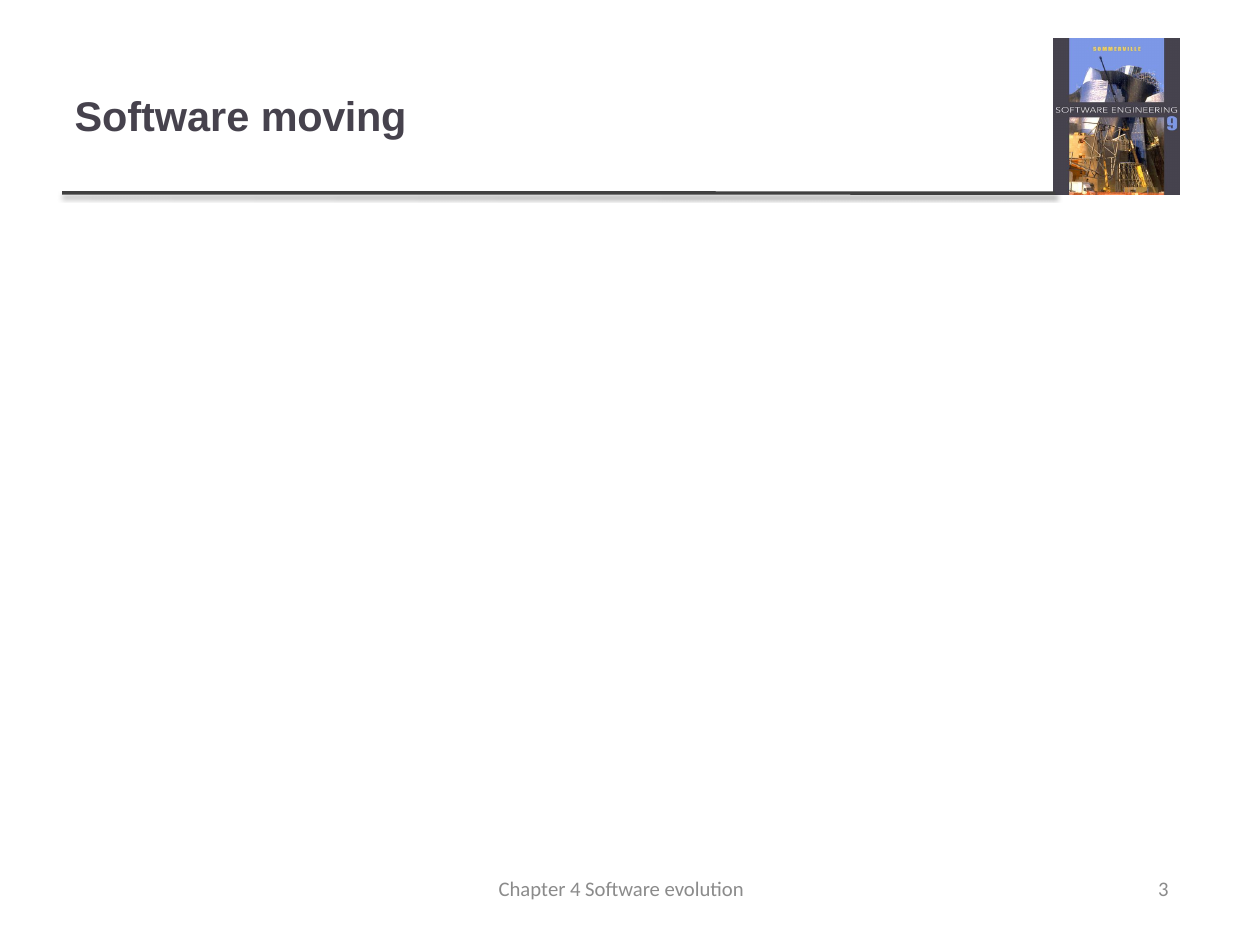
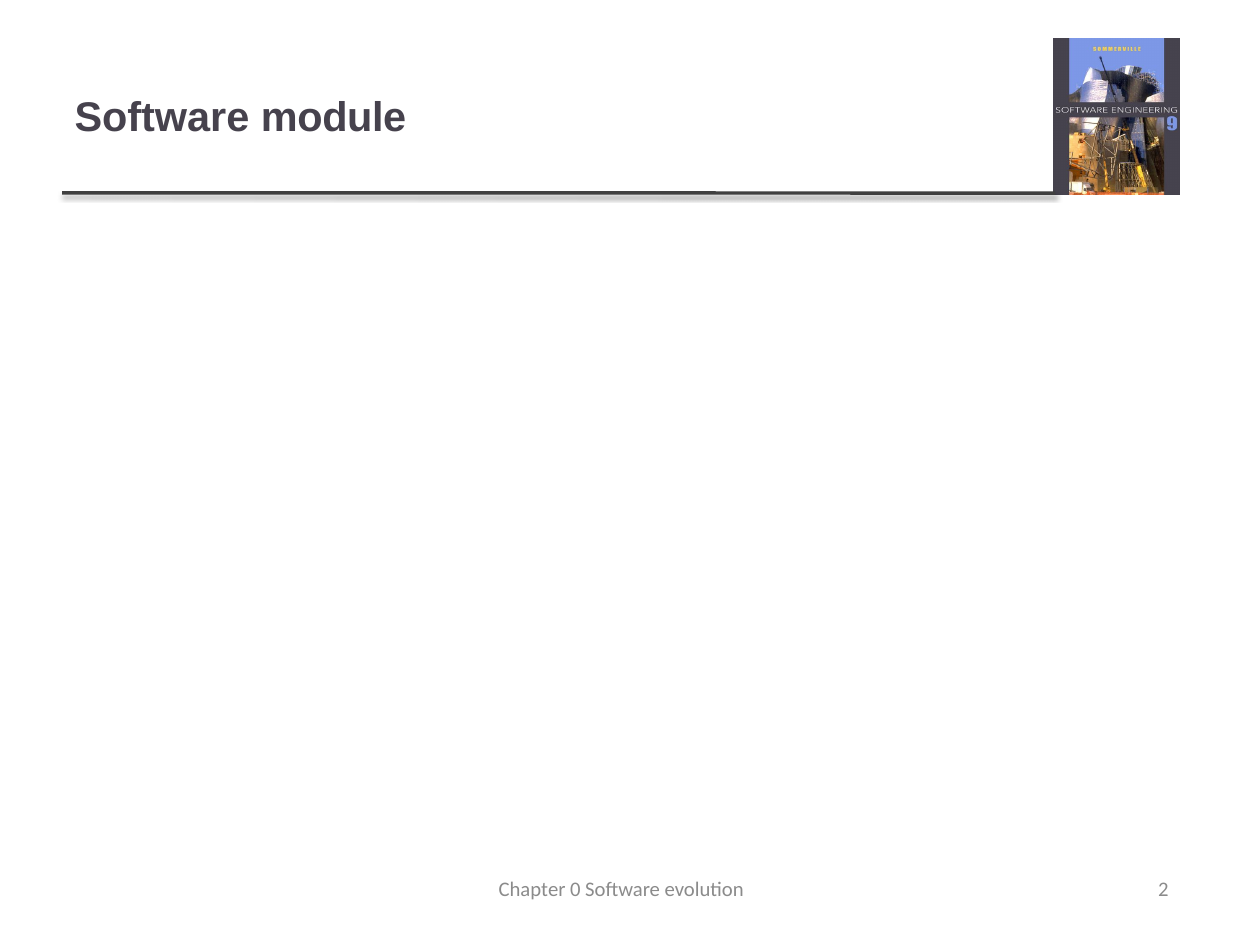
moving: moving -> module
4: 4 -> 0
3: 3 -> 2
